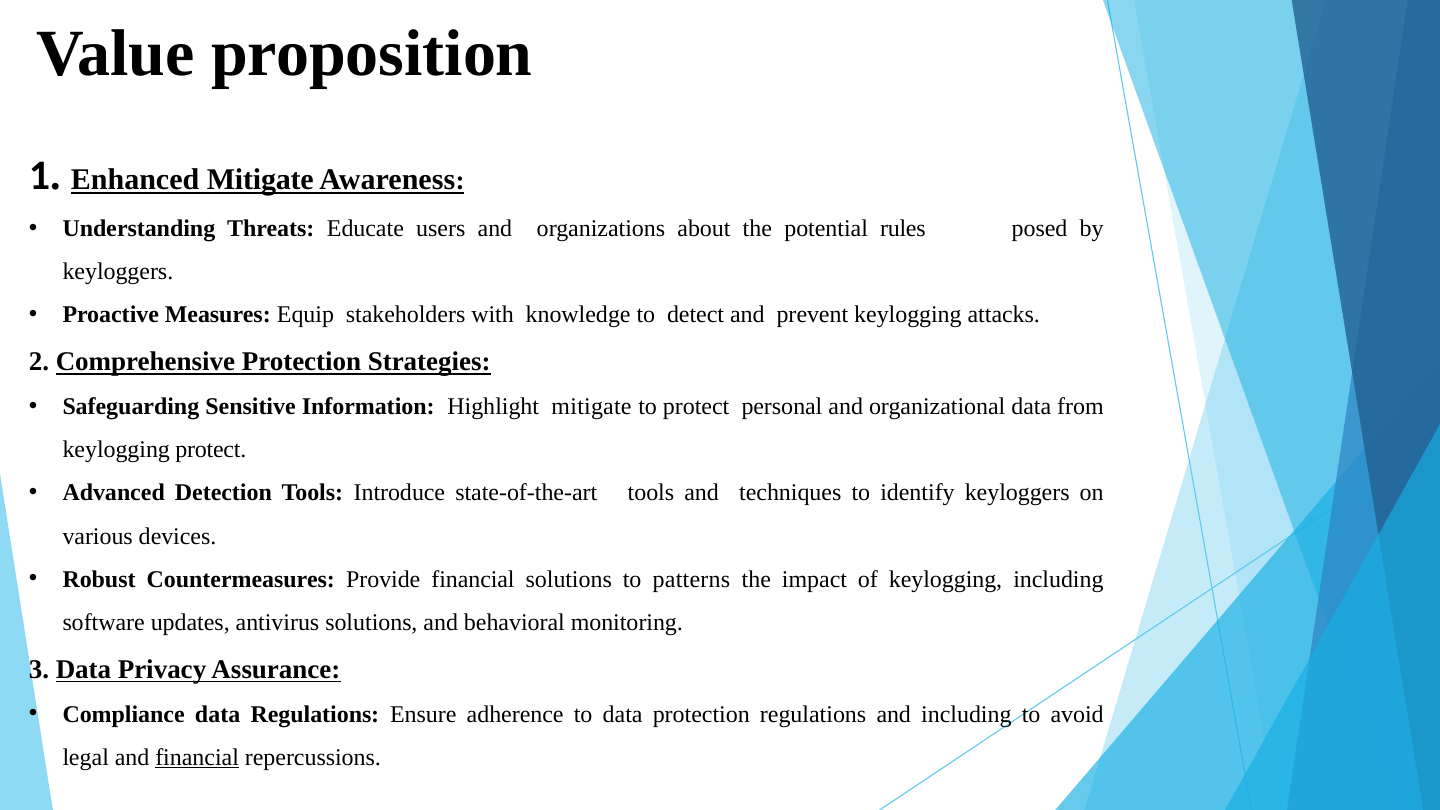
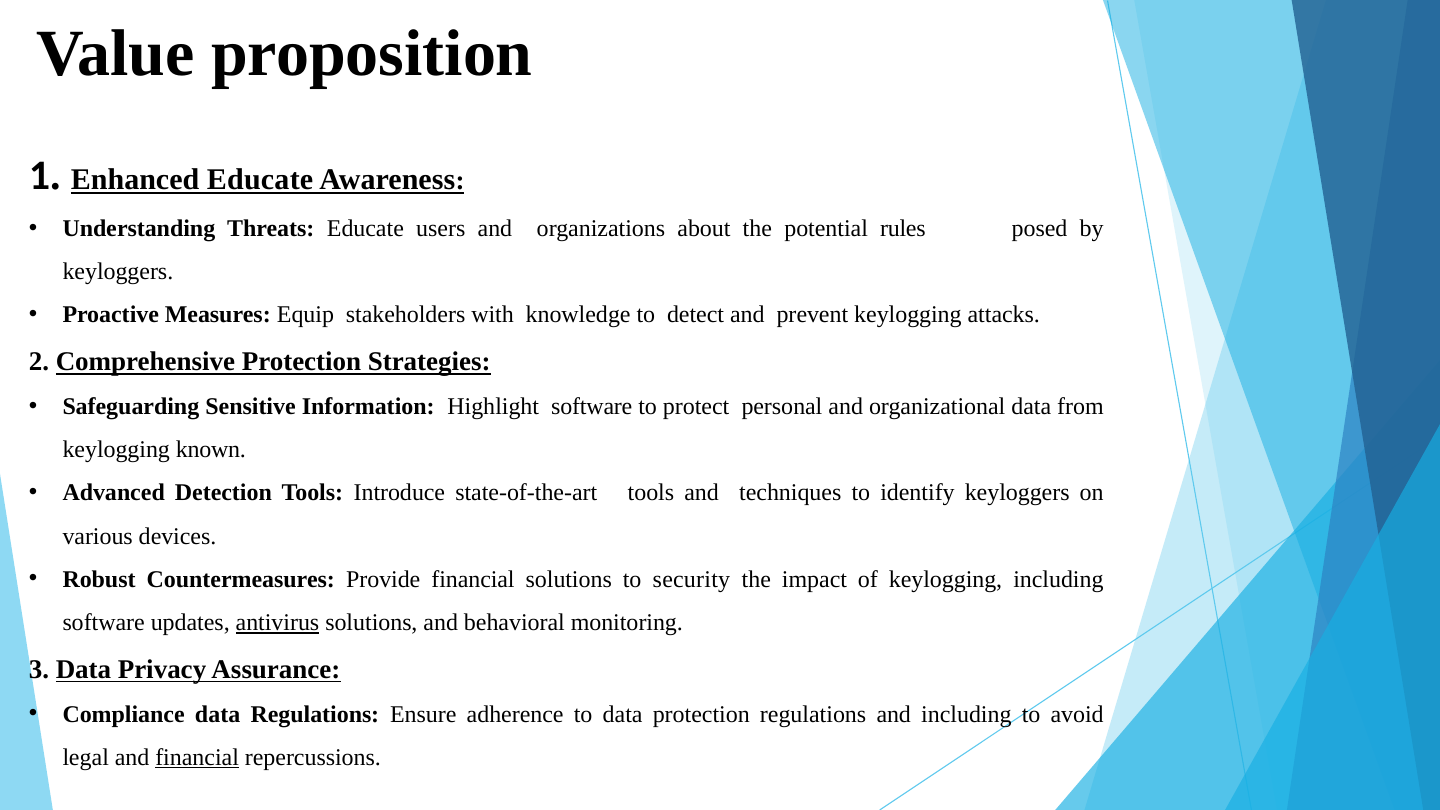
Enhanced Mitigate: Mitigate -> Educate
Highlight mitigate: mitigate -> software
keylogging protect: protect -> known
patterns: patterns -> security
antivirus underline: none -> present
